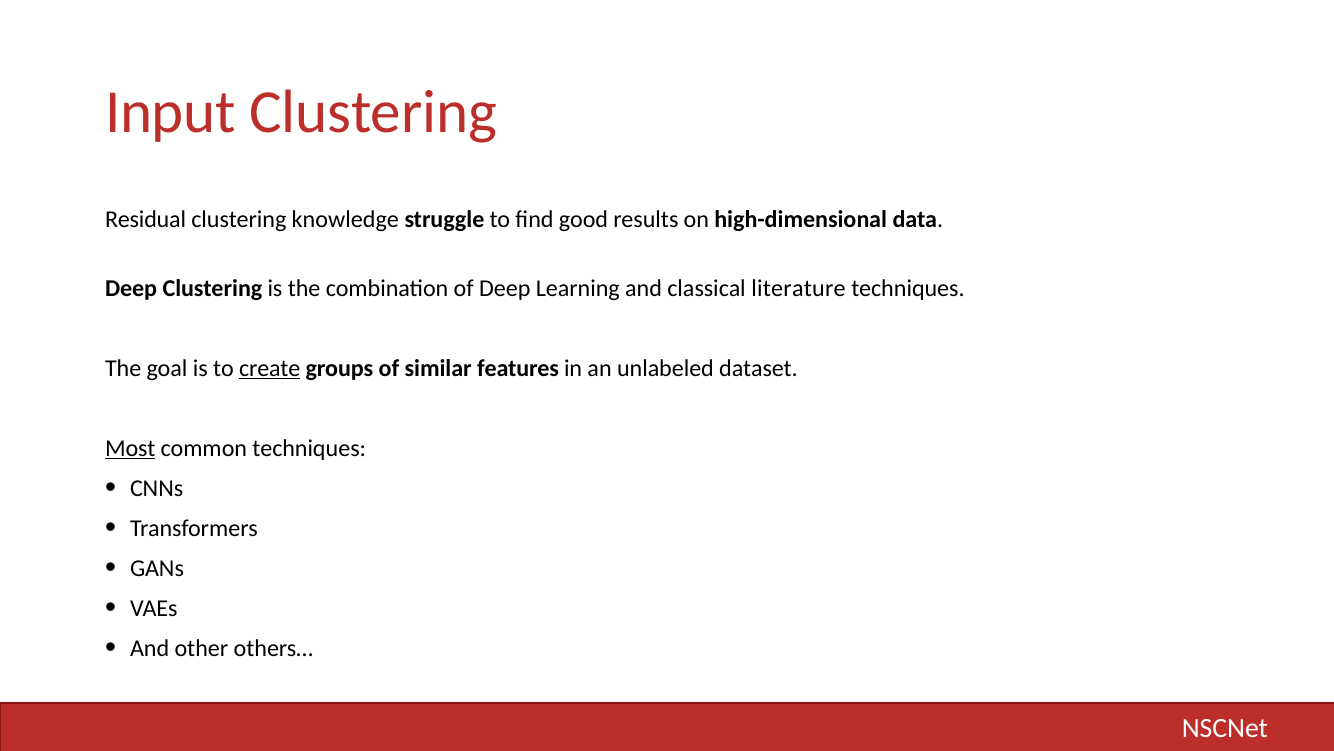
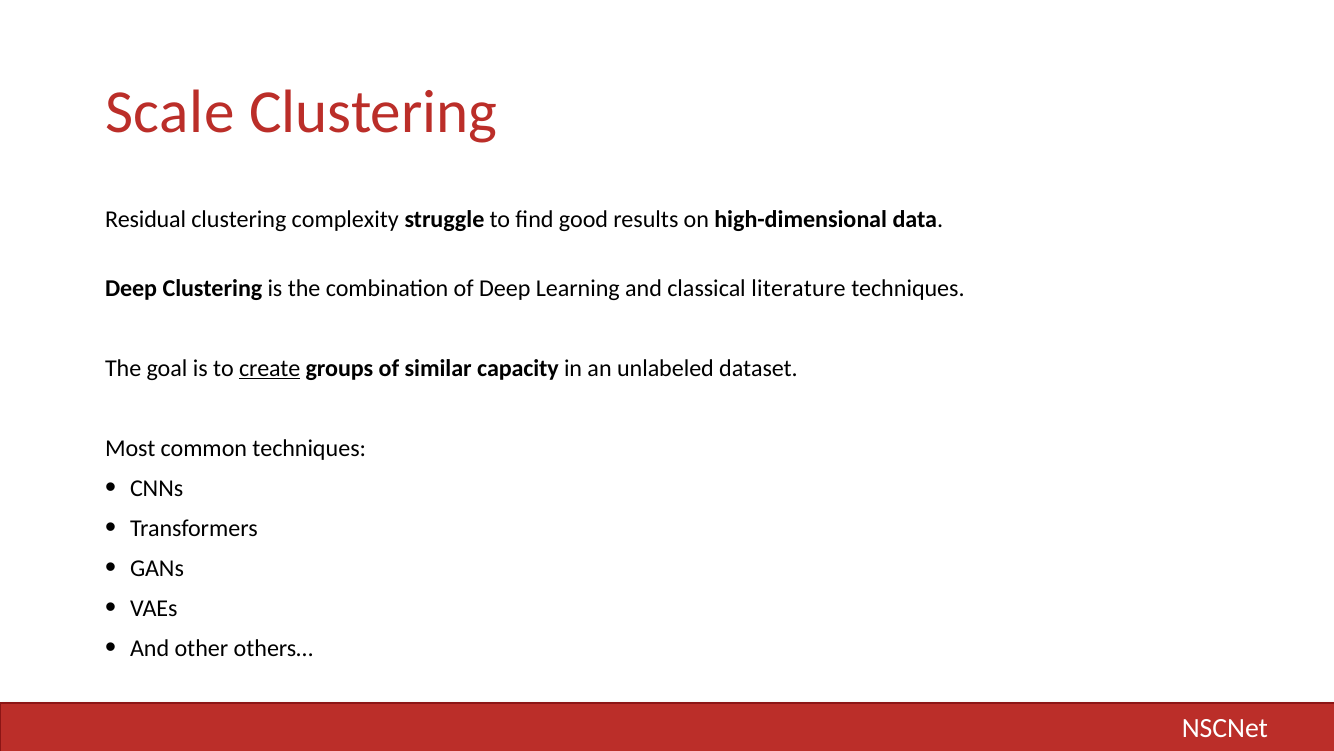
Input: Input -> Scale
knowledge: knowledge -> complexity
features: features -> capacity
Most underline: present -> none
